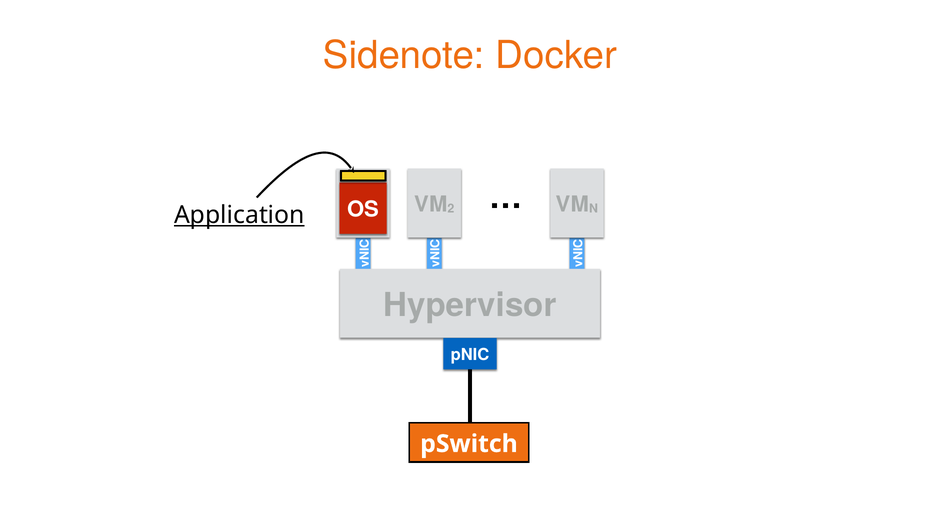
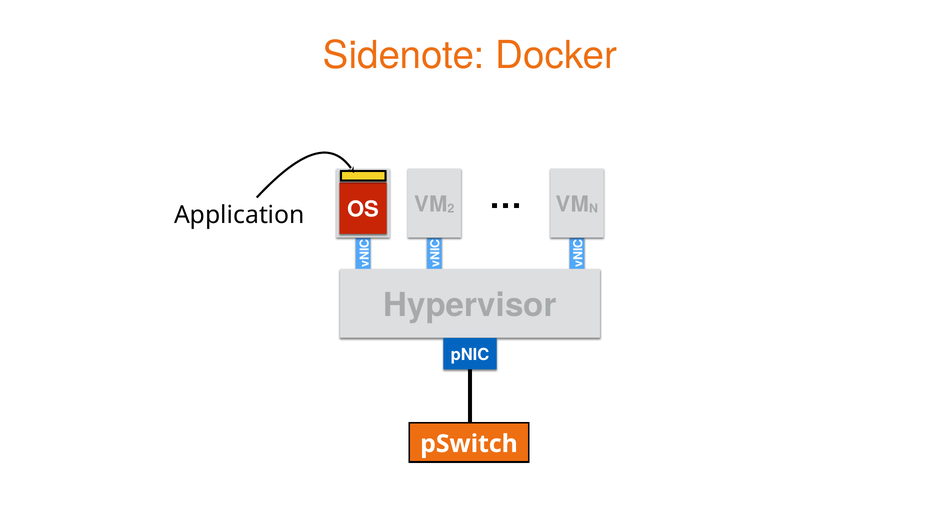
Application underline: present -> none
